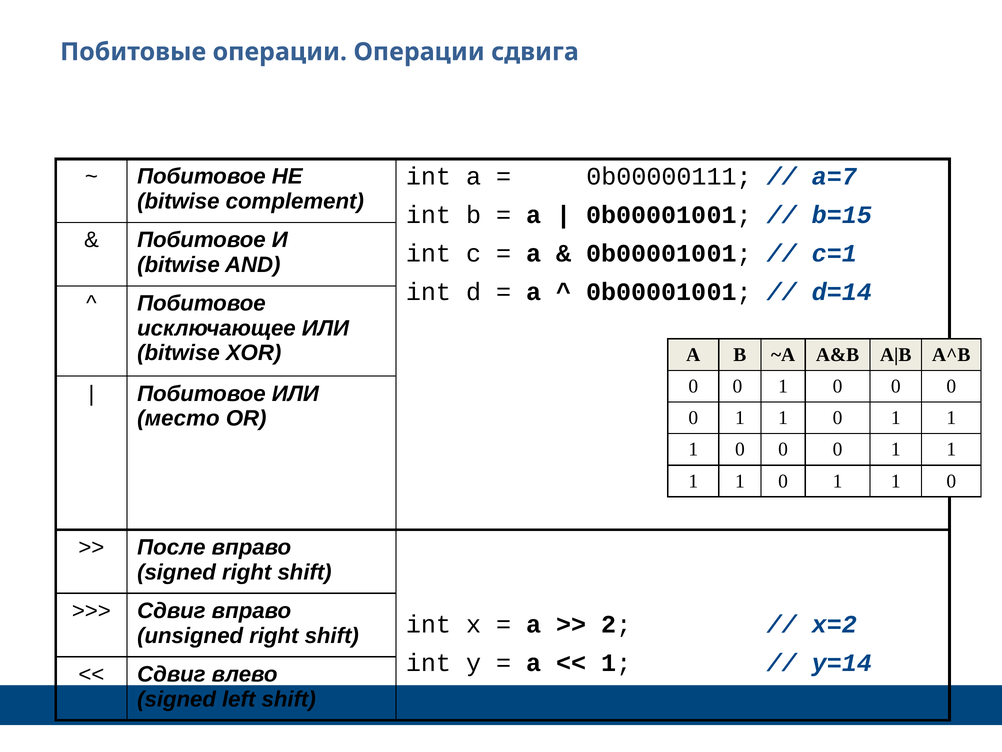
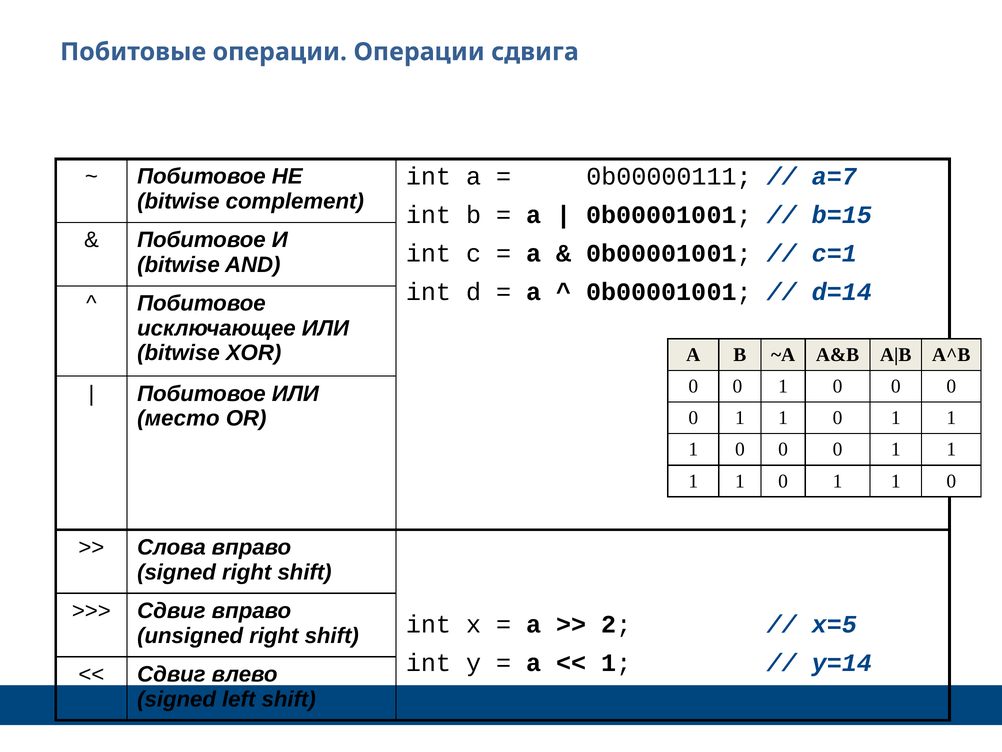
После: После -> Слова
x=2: x=2 -> x=5
